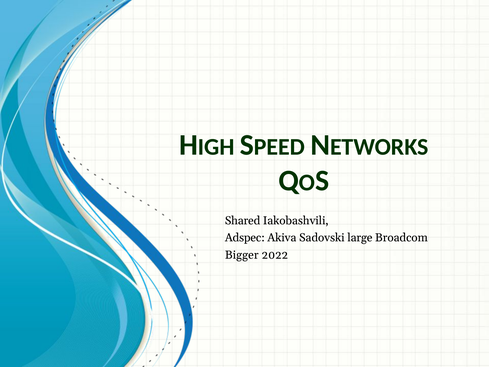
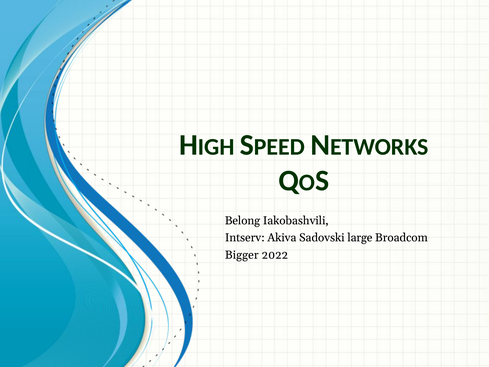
Shared: Shared -> Belong
Adspec: Adspec -> Intserv
